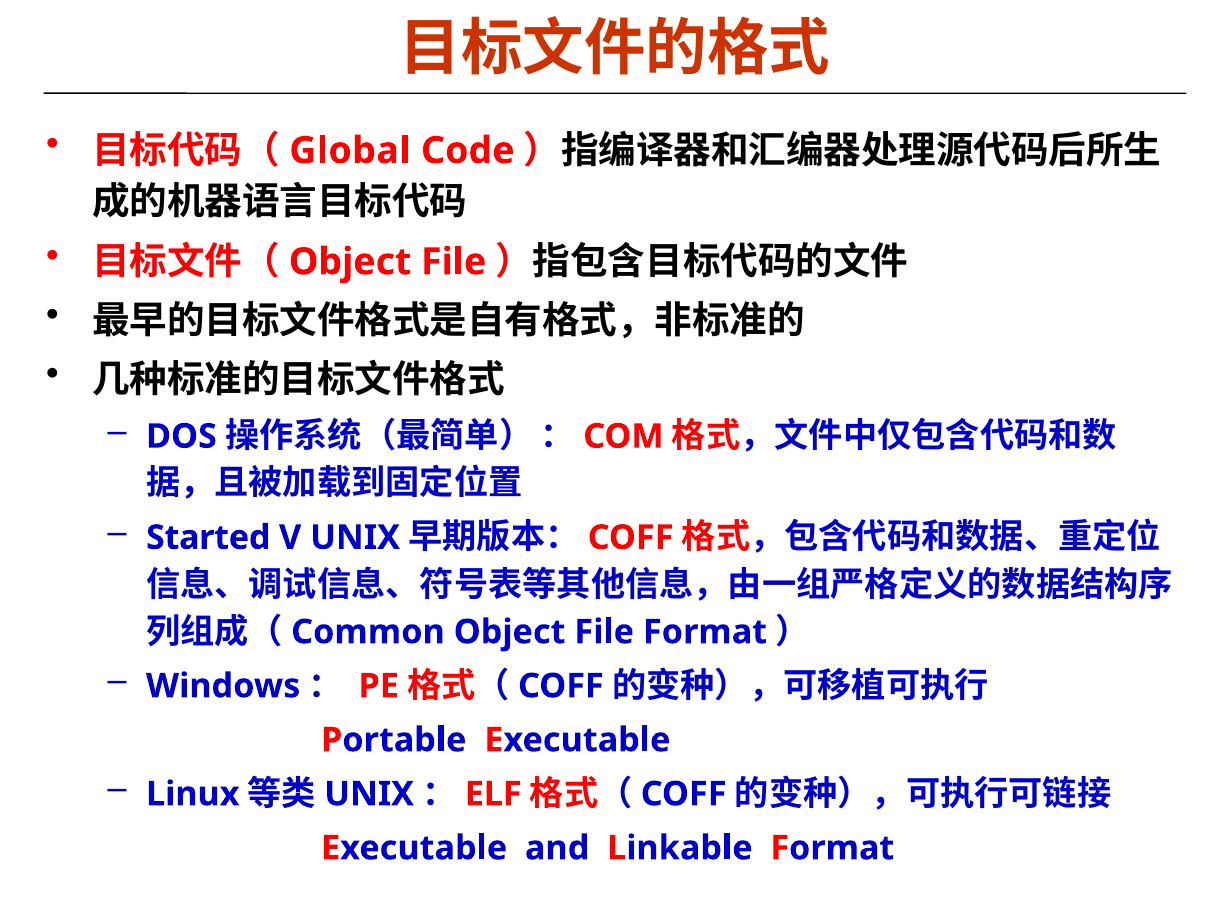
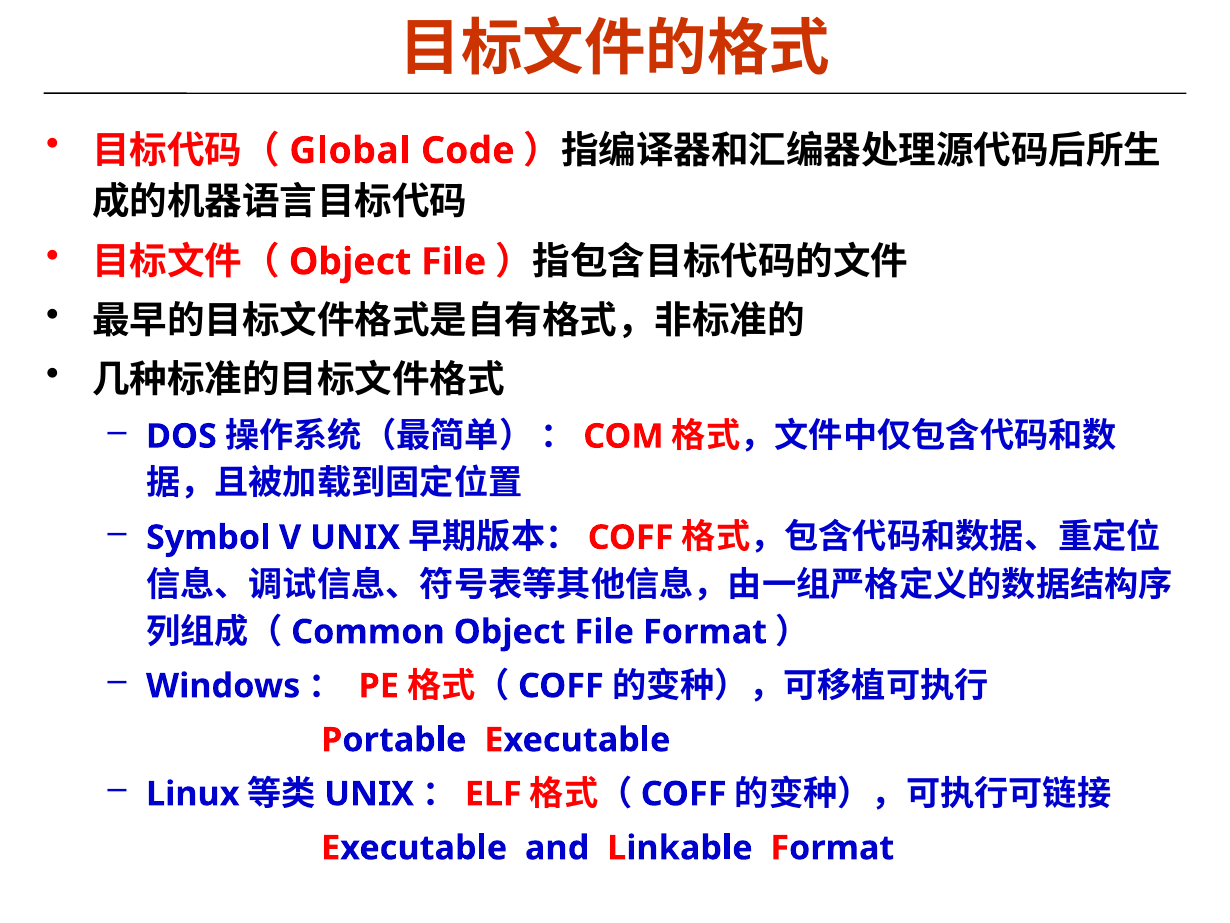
Started: Started -> Symbol
